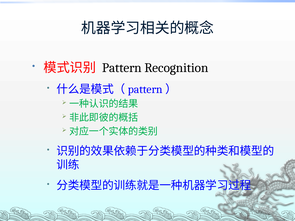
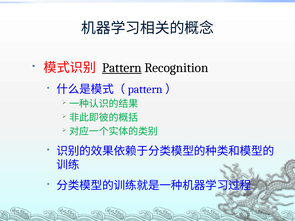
Pattern underline: none -> present
